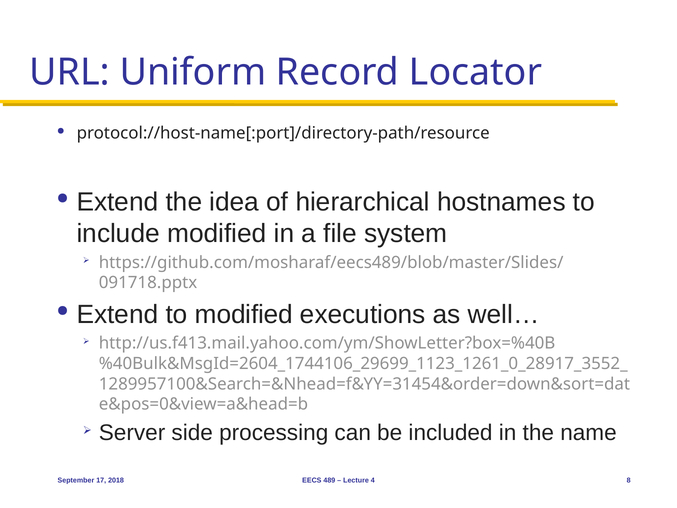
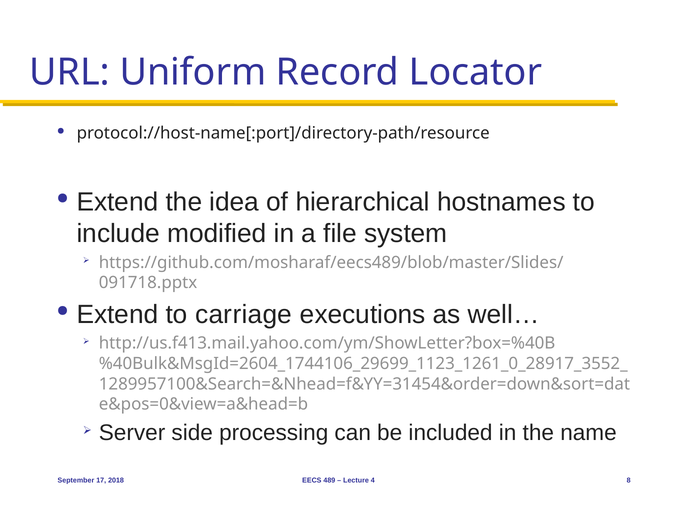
to modified: modified -> carriage
